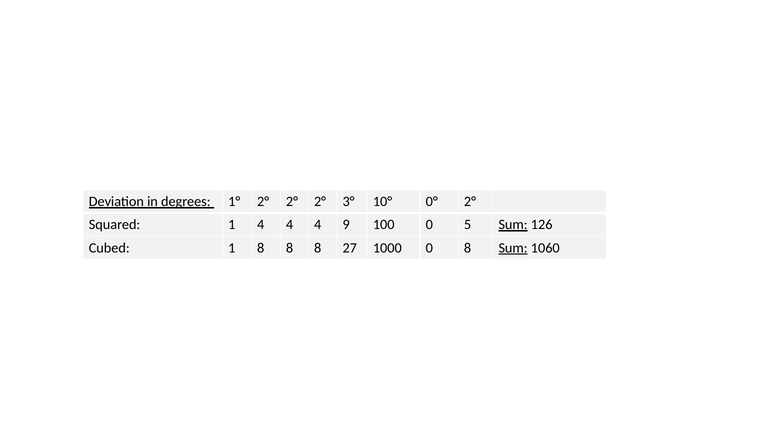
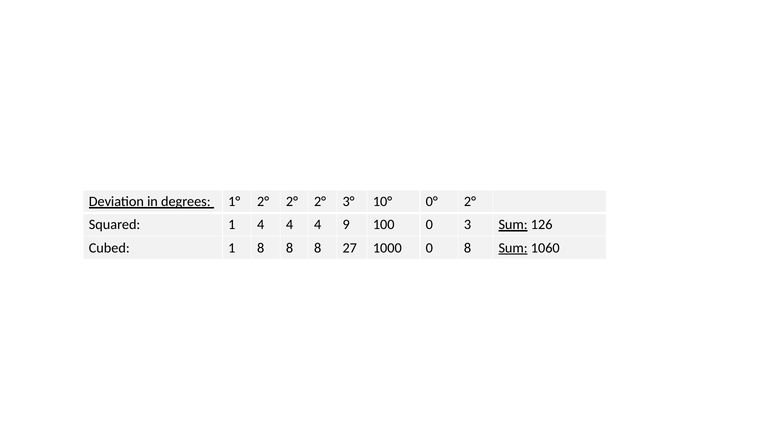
5: 5 -> 3
